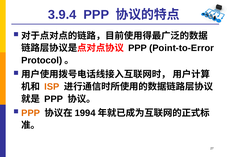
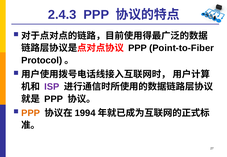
3.9.4: 3.9.4 -> 2.4.3
Point-to-Error: Point-to-Error -> Point-to-Fiber
ISP colour: orange -> purple
